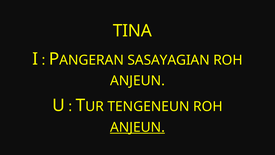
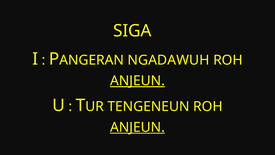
TINA: TINA -> SIGA
SASAYAGIAN: SASAYAGIAN -> NGADAWUH
ANJEUN at (137, 81) underline: none -> present
